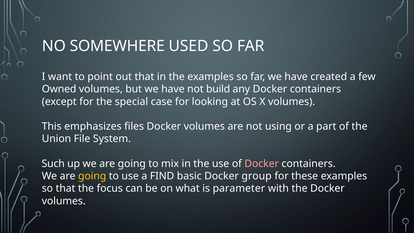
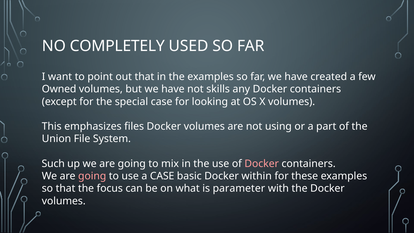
SOMEWHERE: SOMEWHERE -> COMPLETELY
build: build -> skills
going at (92, 176) colour: yellow -> pink
a FIND: FIND -> CASE
group: group -> within
